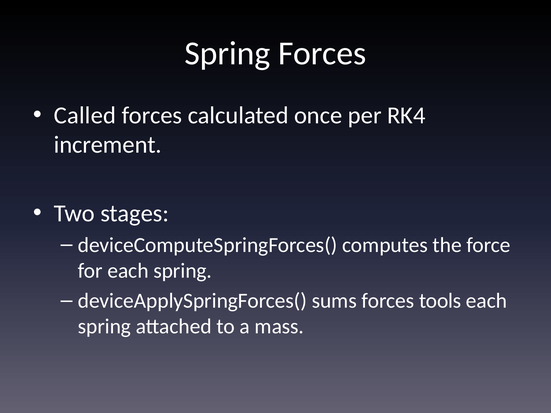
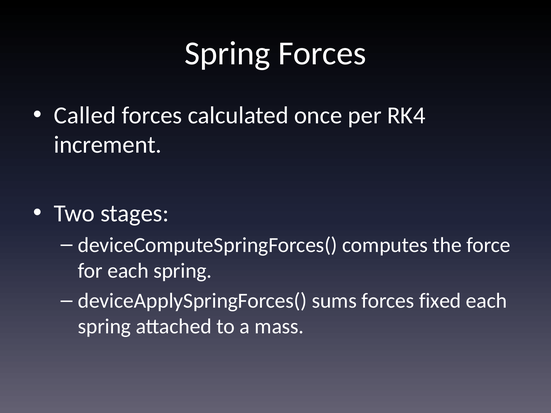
tools: tools -> fixed
